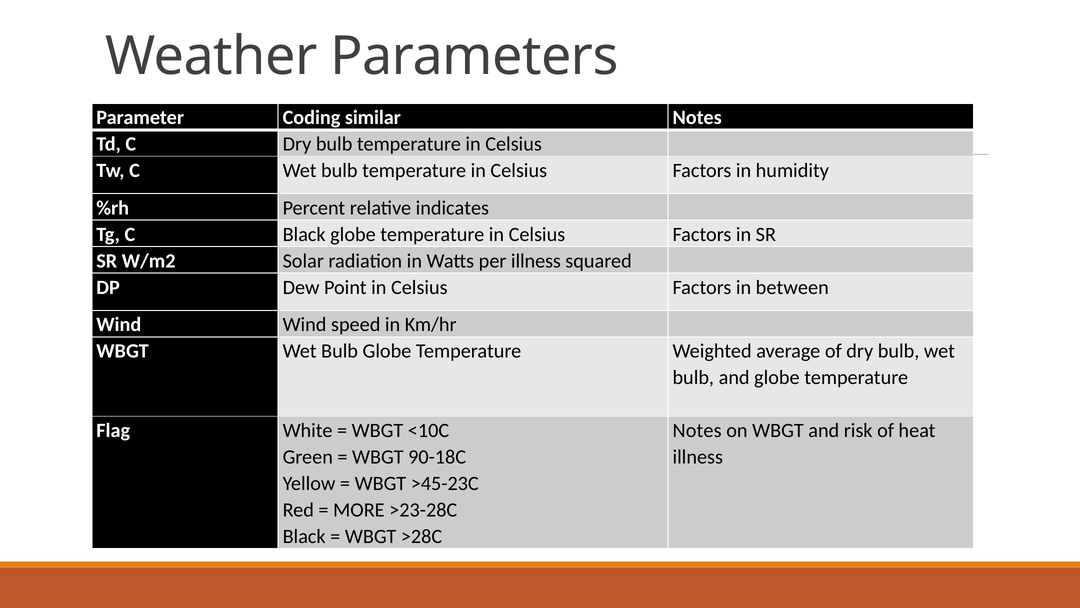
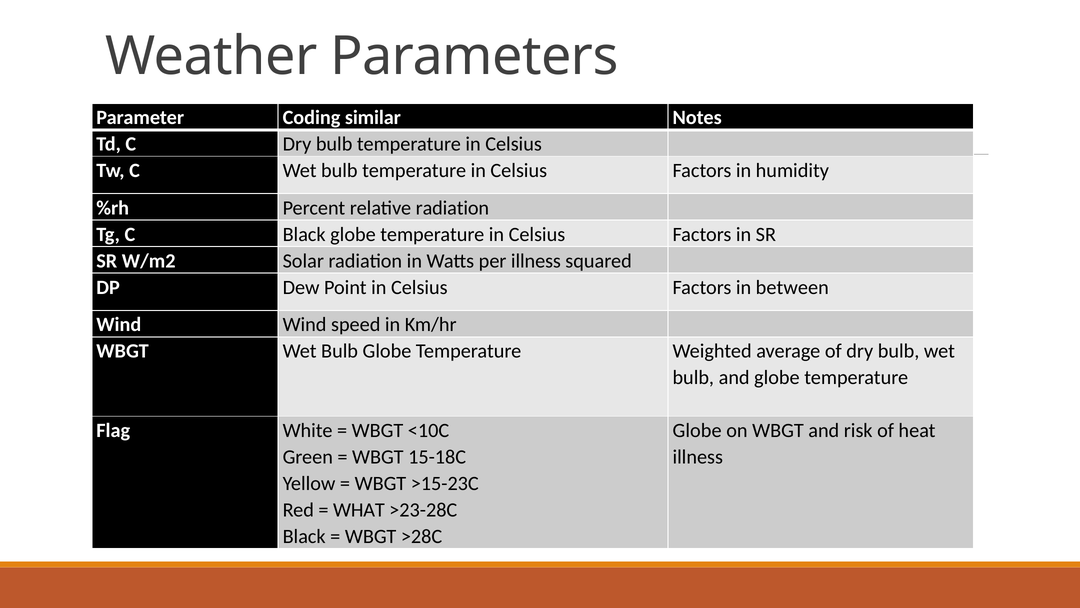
relative indicates: indicates -> radiation
Notes at (697, 430): Notes -> Globe
90-18C: 90-18C -> 15-18C
>45-23C: >45-23C -> >15-23C
MORE: MORE -> WHAT
